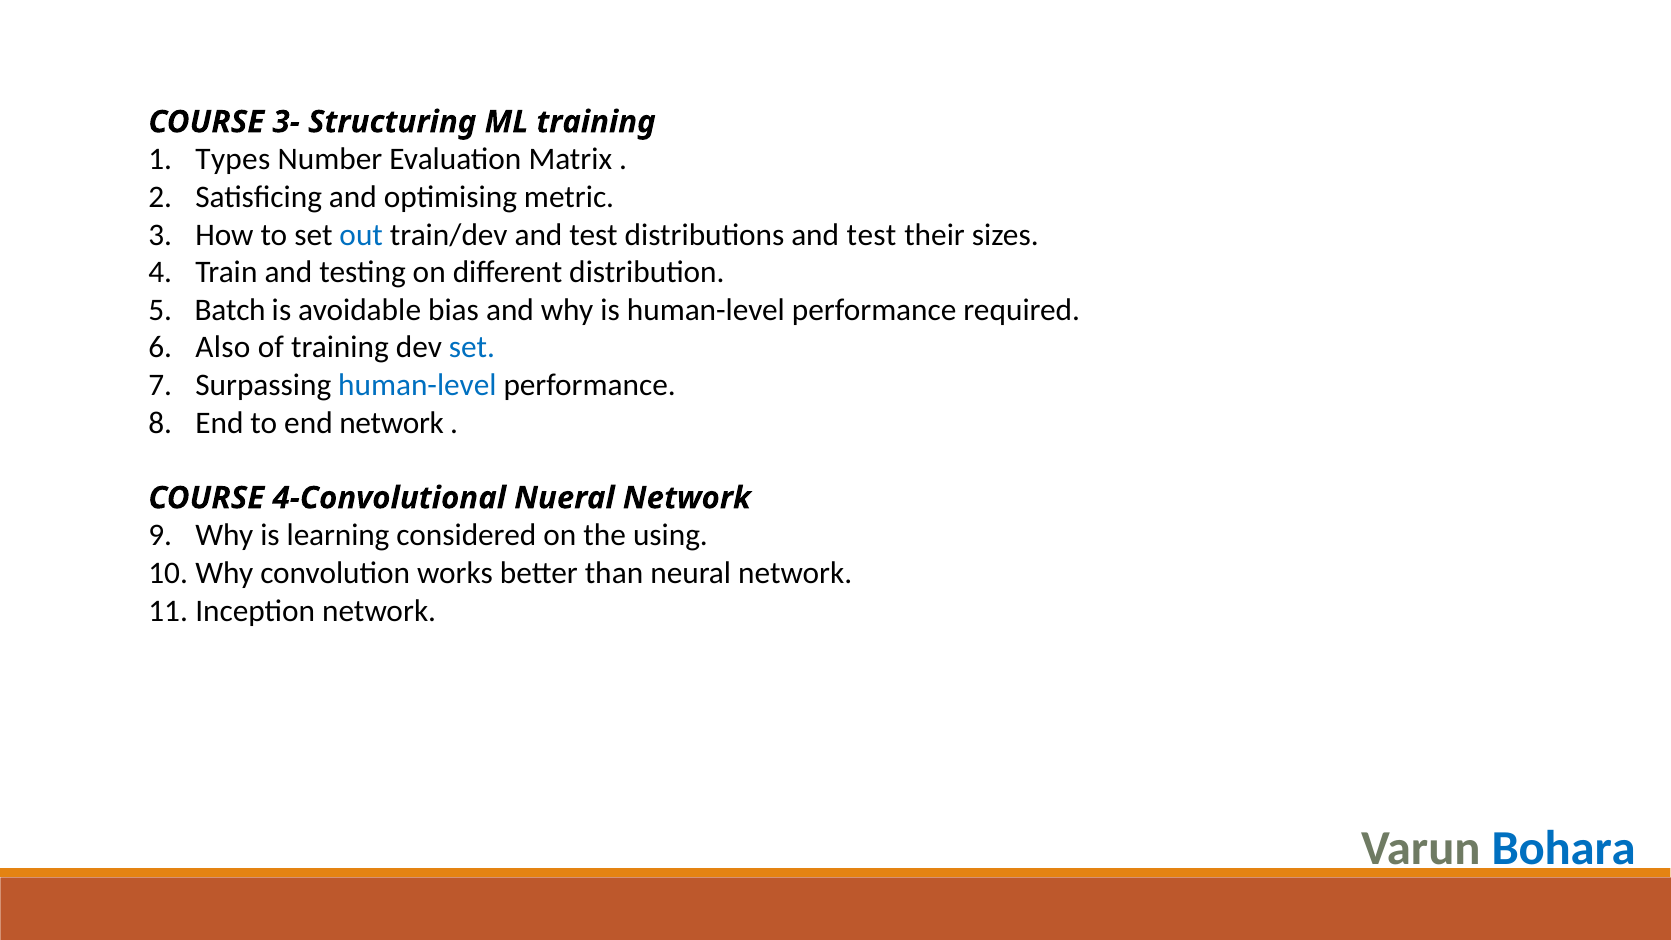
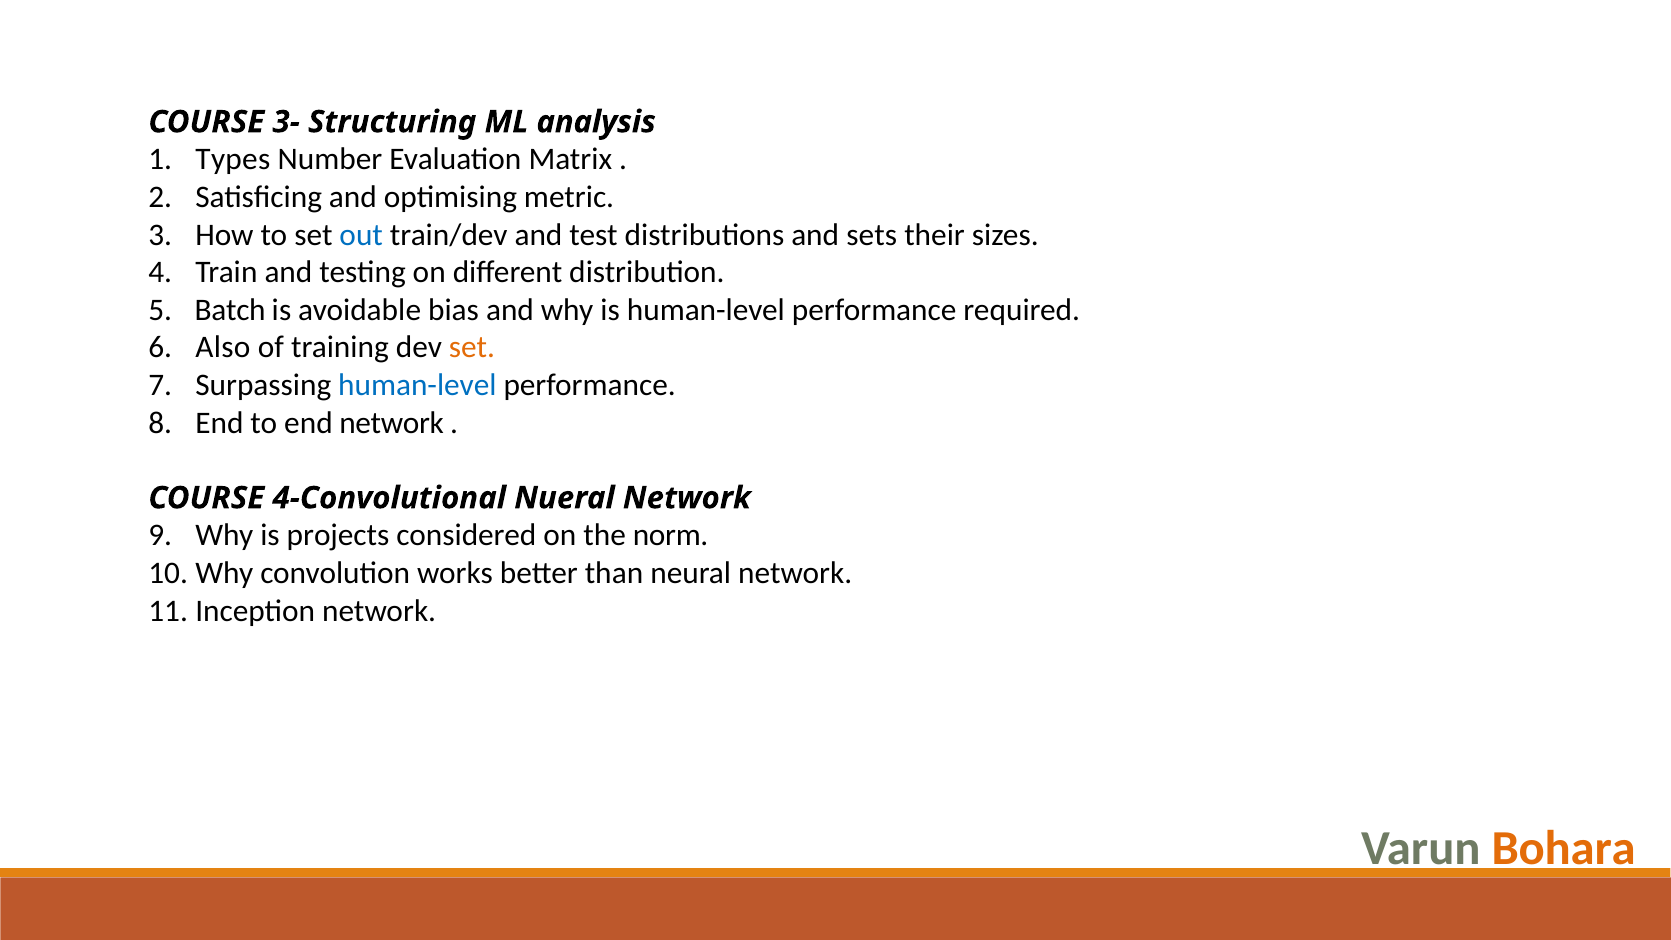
ML training: training -> analysis
distributions and test: test -> sets
set at (472, 348) colour: blue -> orange
learning: learning -> projects
using: using -> norm
Bohara colour: blue -> orange
